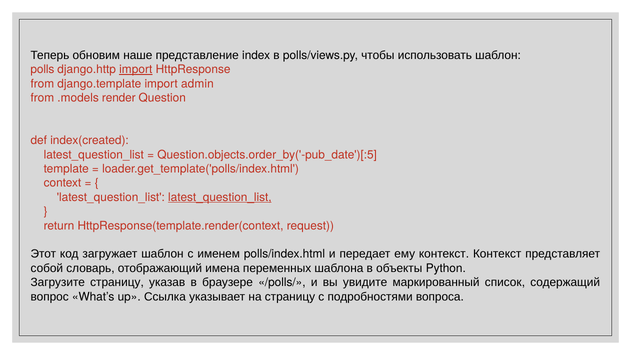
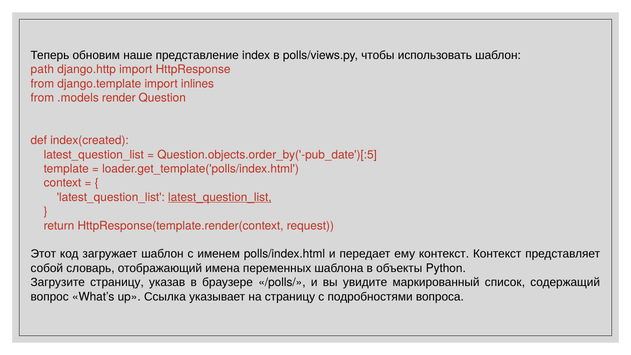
polls: polls -> path
import at (136, 69) underline: present -> none
admin: admin -> inlines
